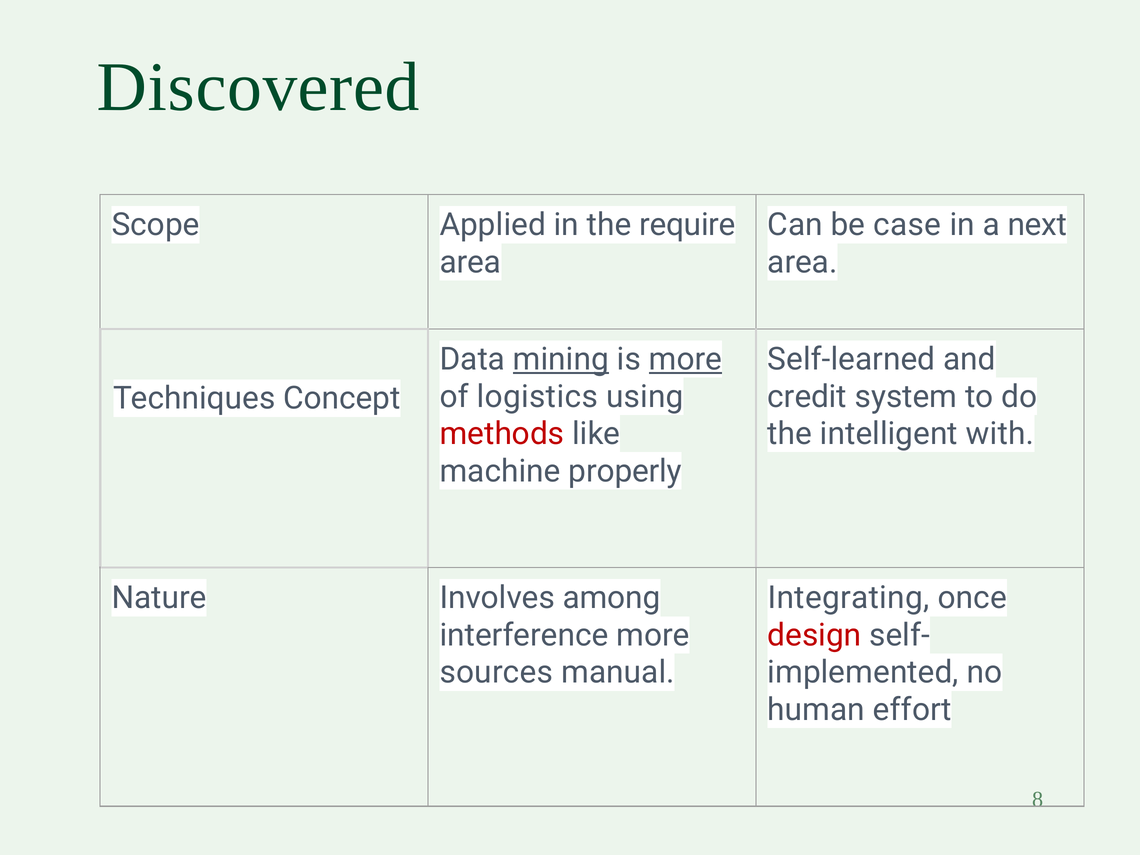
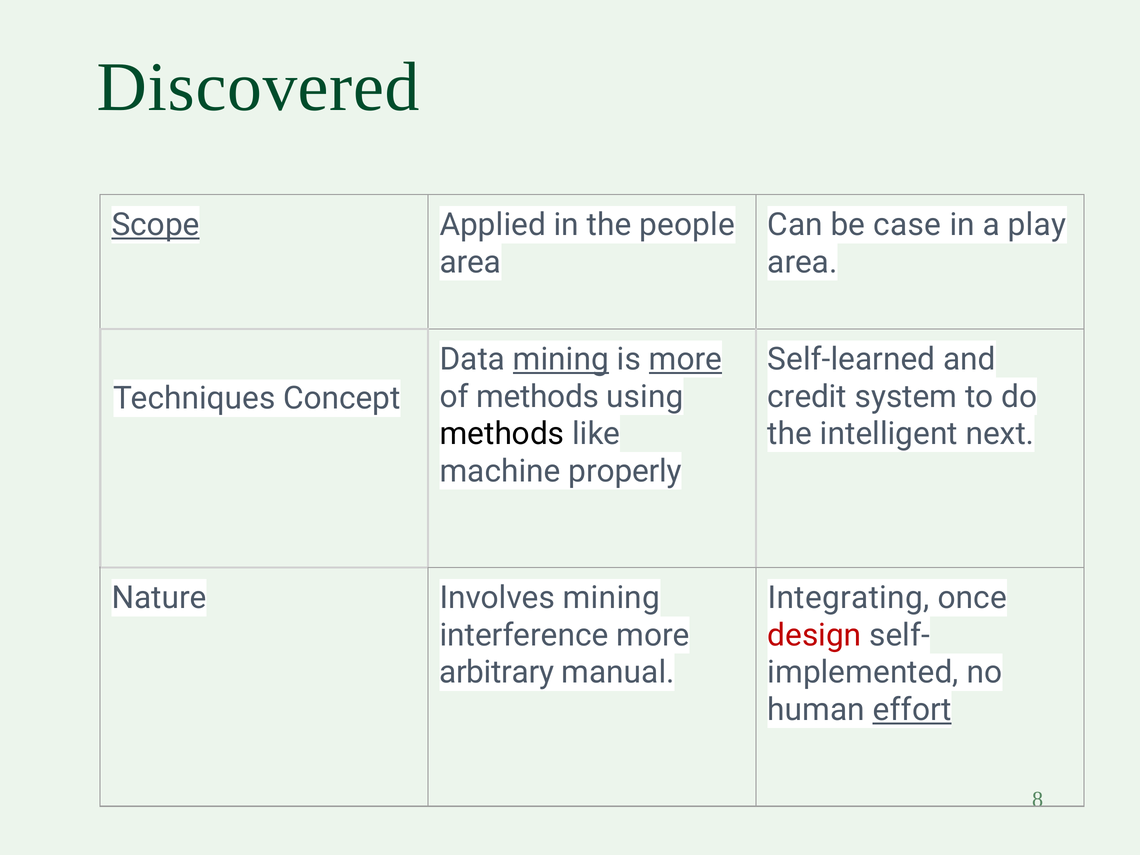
Scope underline: none -> present
require: require -> people
next: next -> play
of logistics: logistics -> methods
methods at (502, 434) colour: red -> black
with: with -> next
Involves among: among -> mining
sources: sources -> arbitrary
effort underline: none -> present
